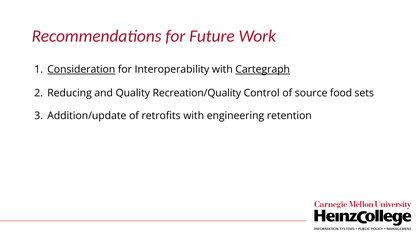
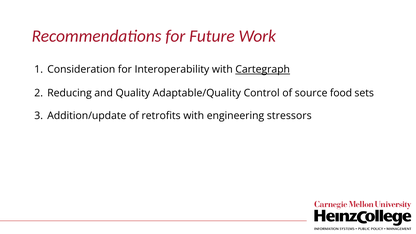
Consideration underline: present -> none
Recreation/Quality: Recreation/Quality -> Adaptable/Quality
retention: retention -> stressors
